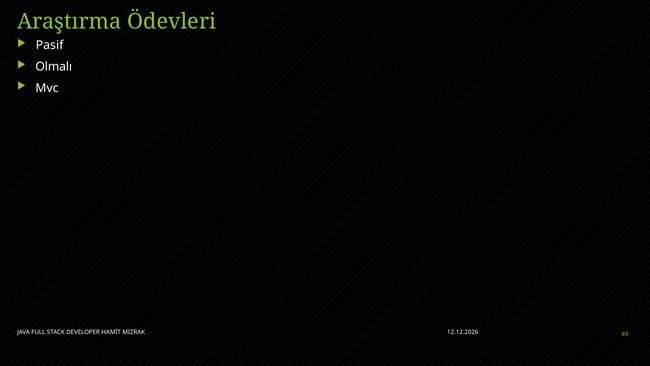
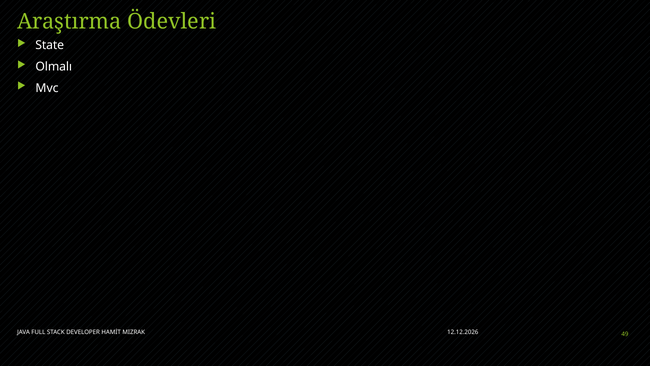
Pasif: Pasif -> State
